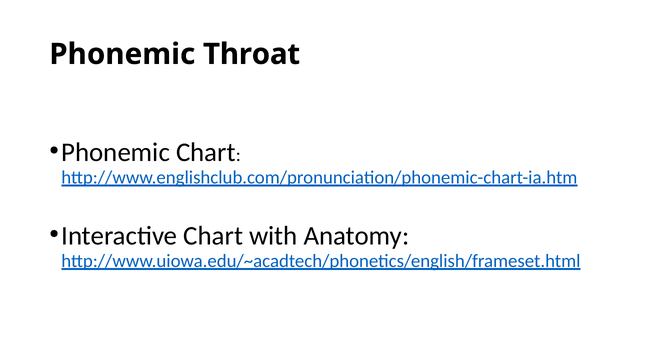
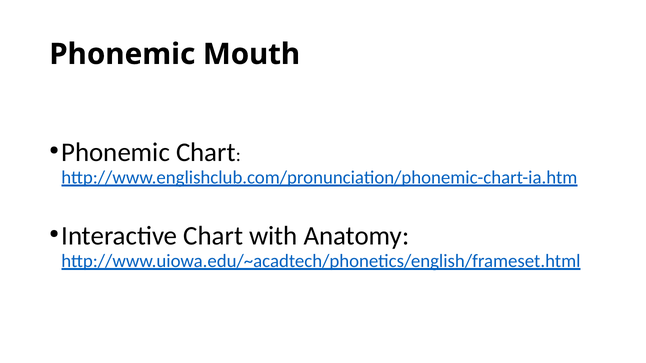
Throat: Throat -> Mouth
